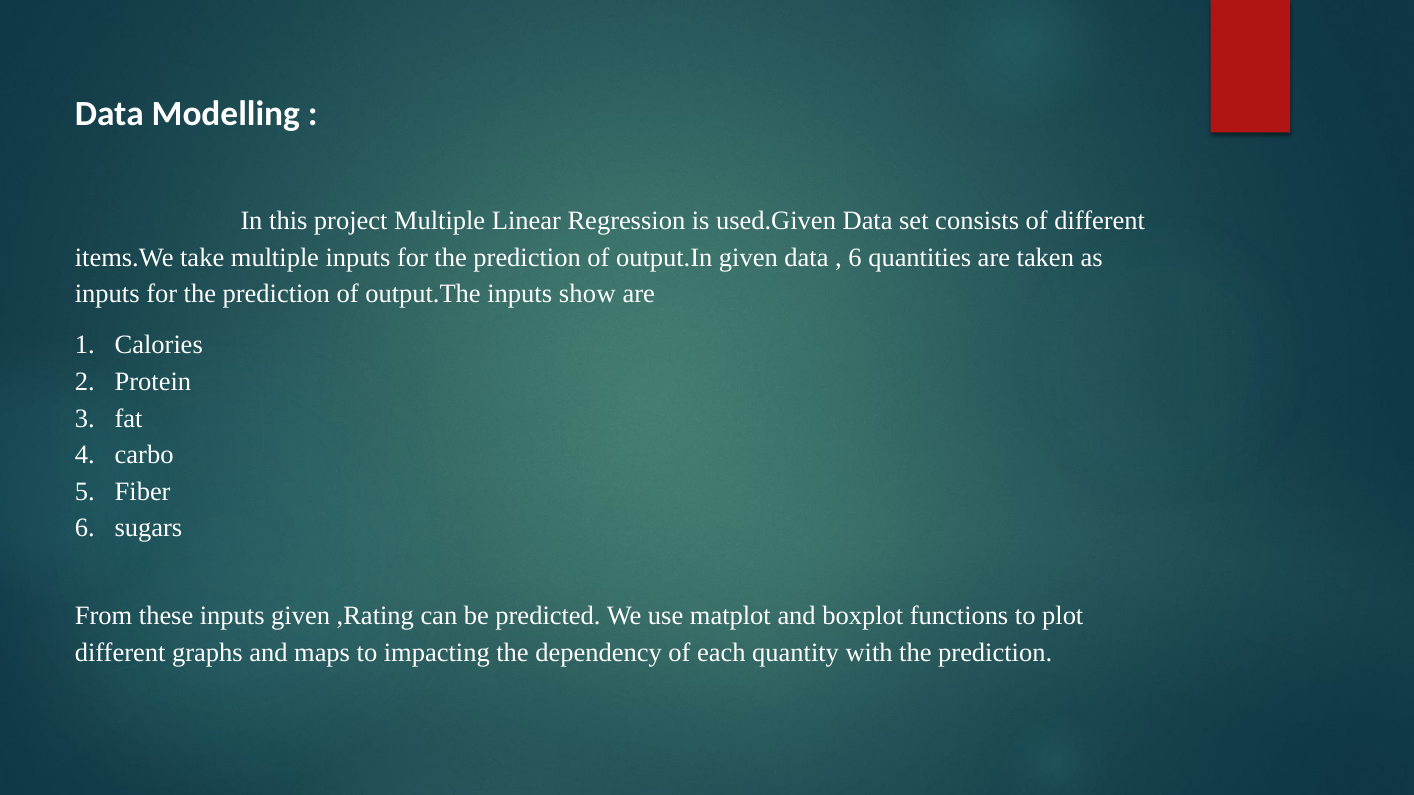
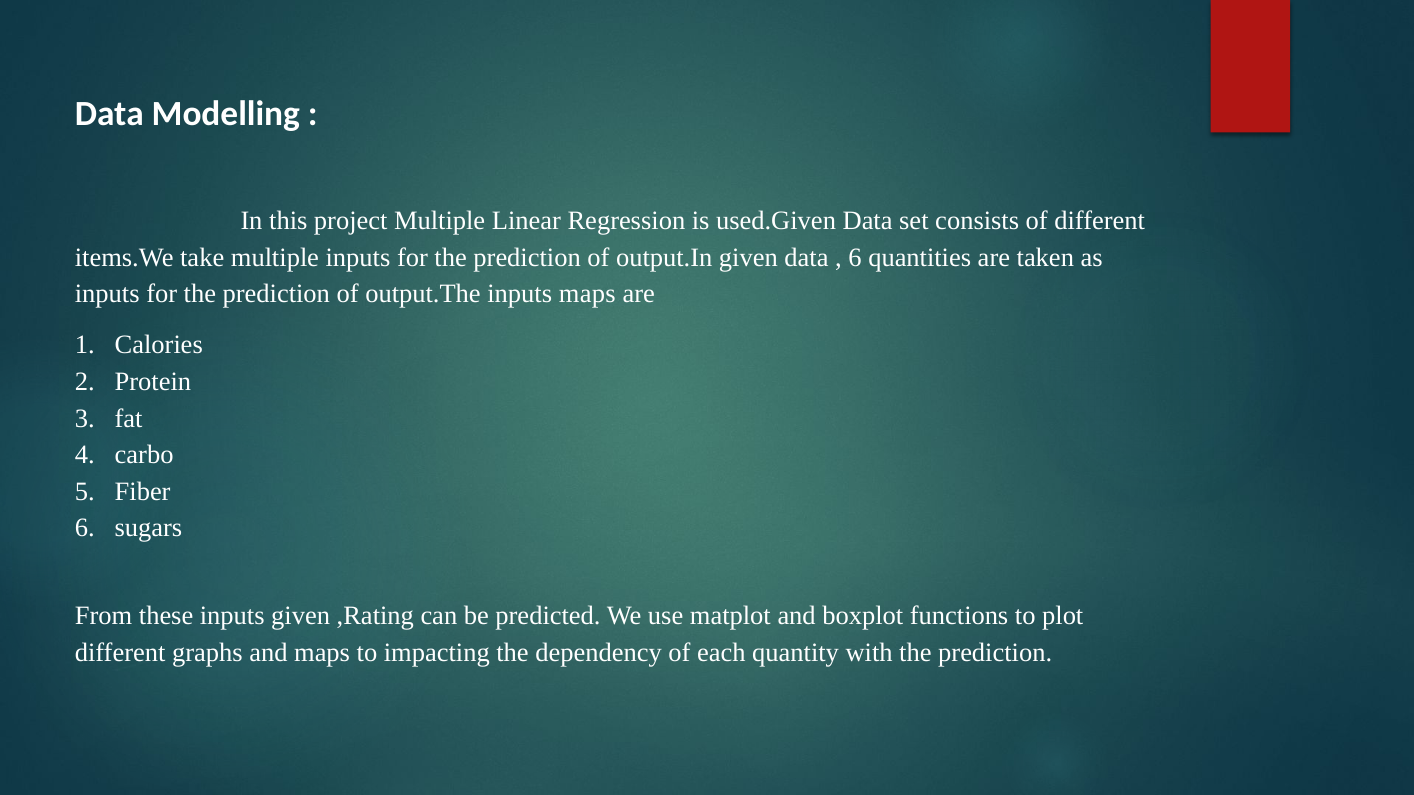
inputs show: show -> maps
